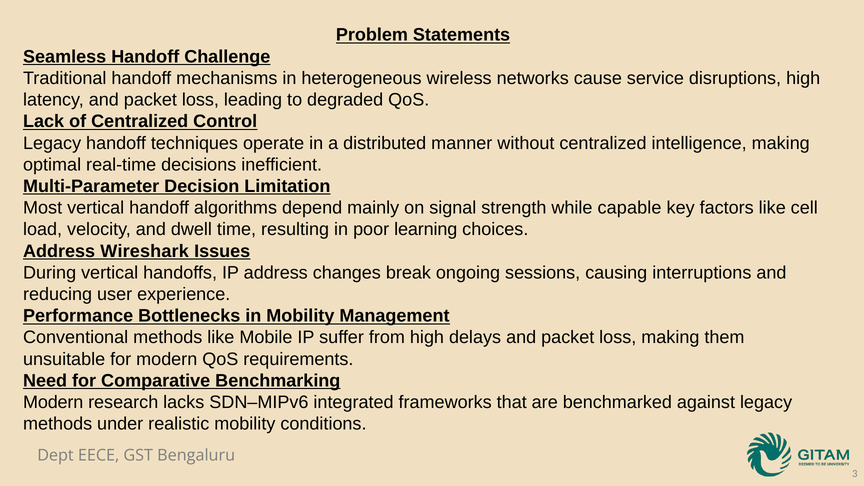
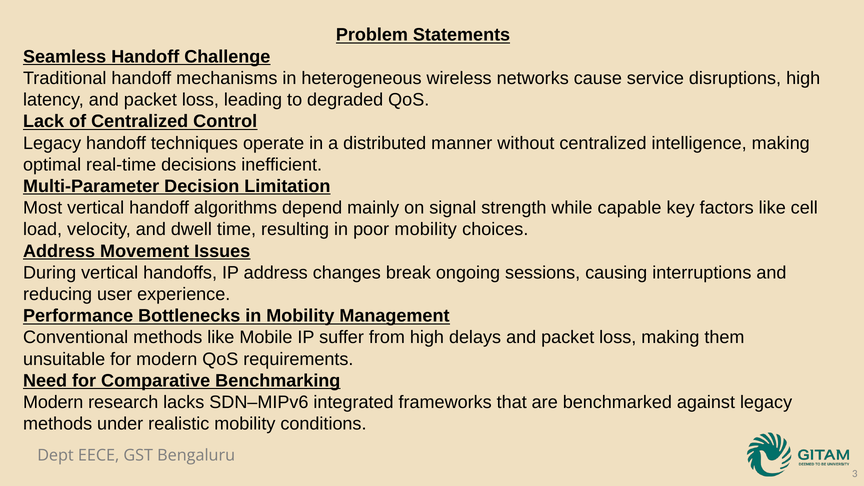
poor learning: learning -> mobility
Wireshark: Wireshark -> Movement
